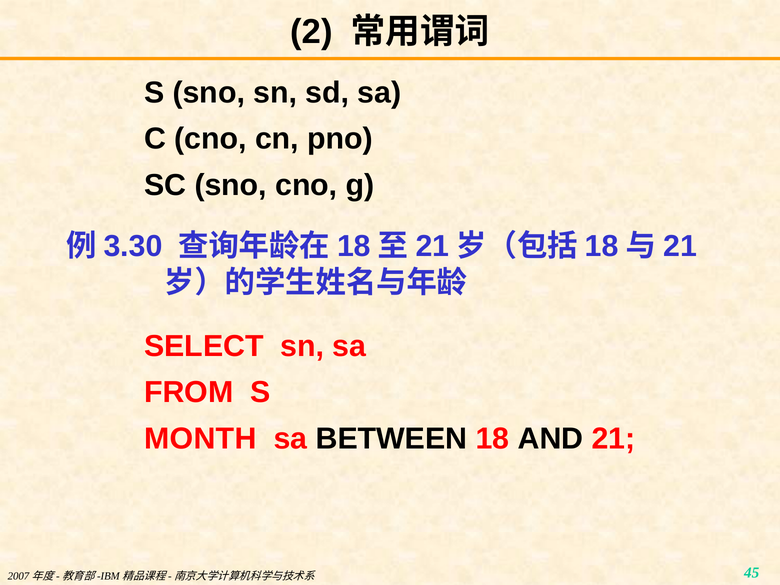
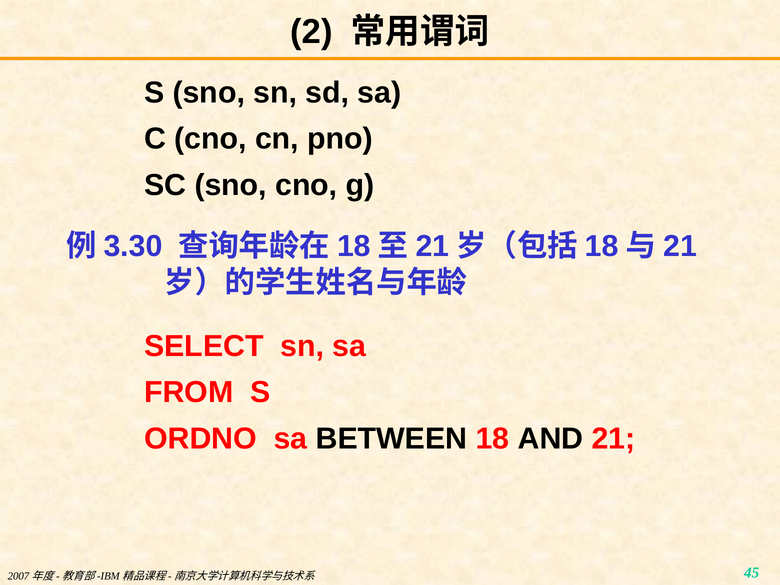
MONTH: MONTH -> ORDNO
